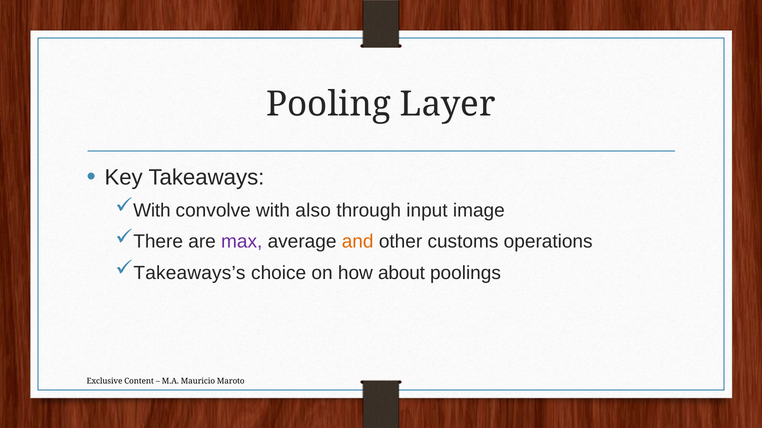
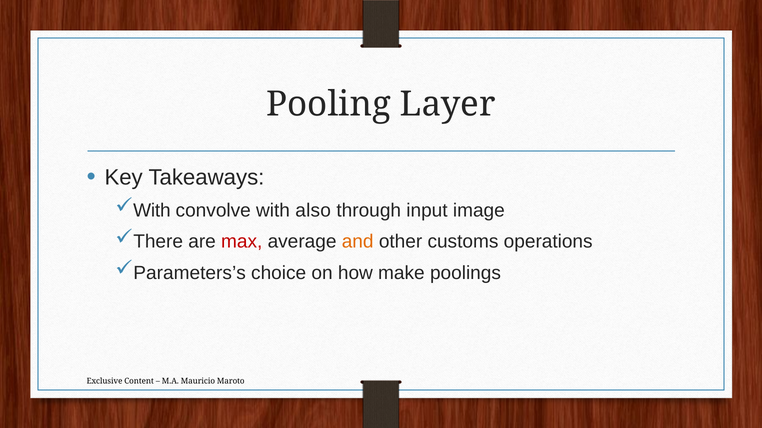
max colour: purple -> red
Takeaways’s: Takeaways’s -> Parameters’s
about: about -> make
